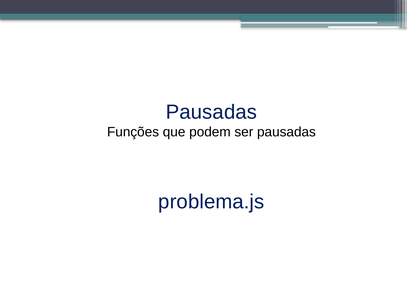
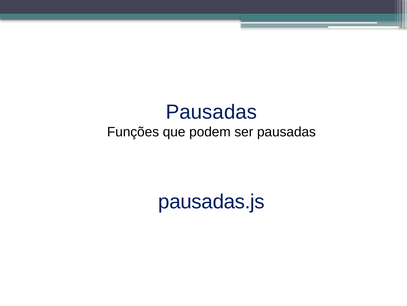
problema.js: problema.js -> pausadas.js
